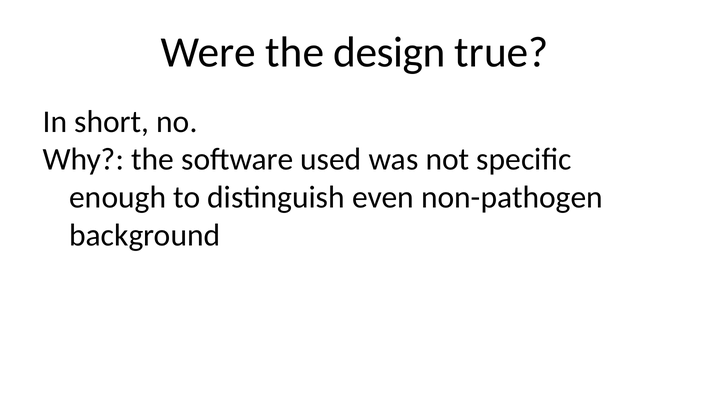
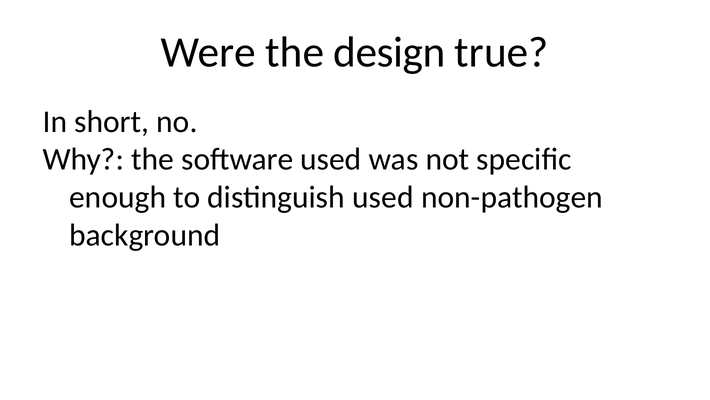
distinguish even: even -> used
